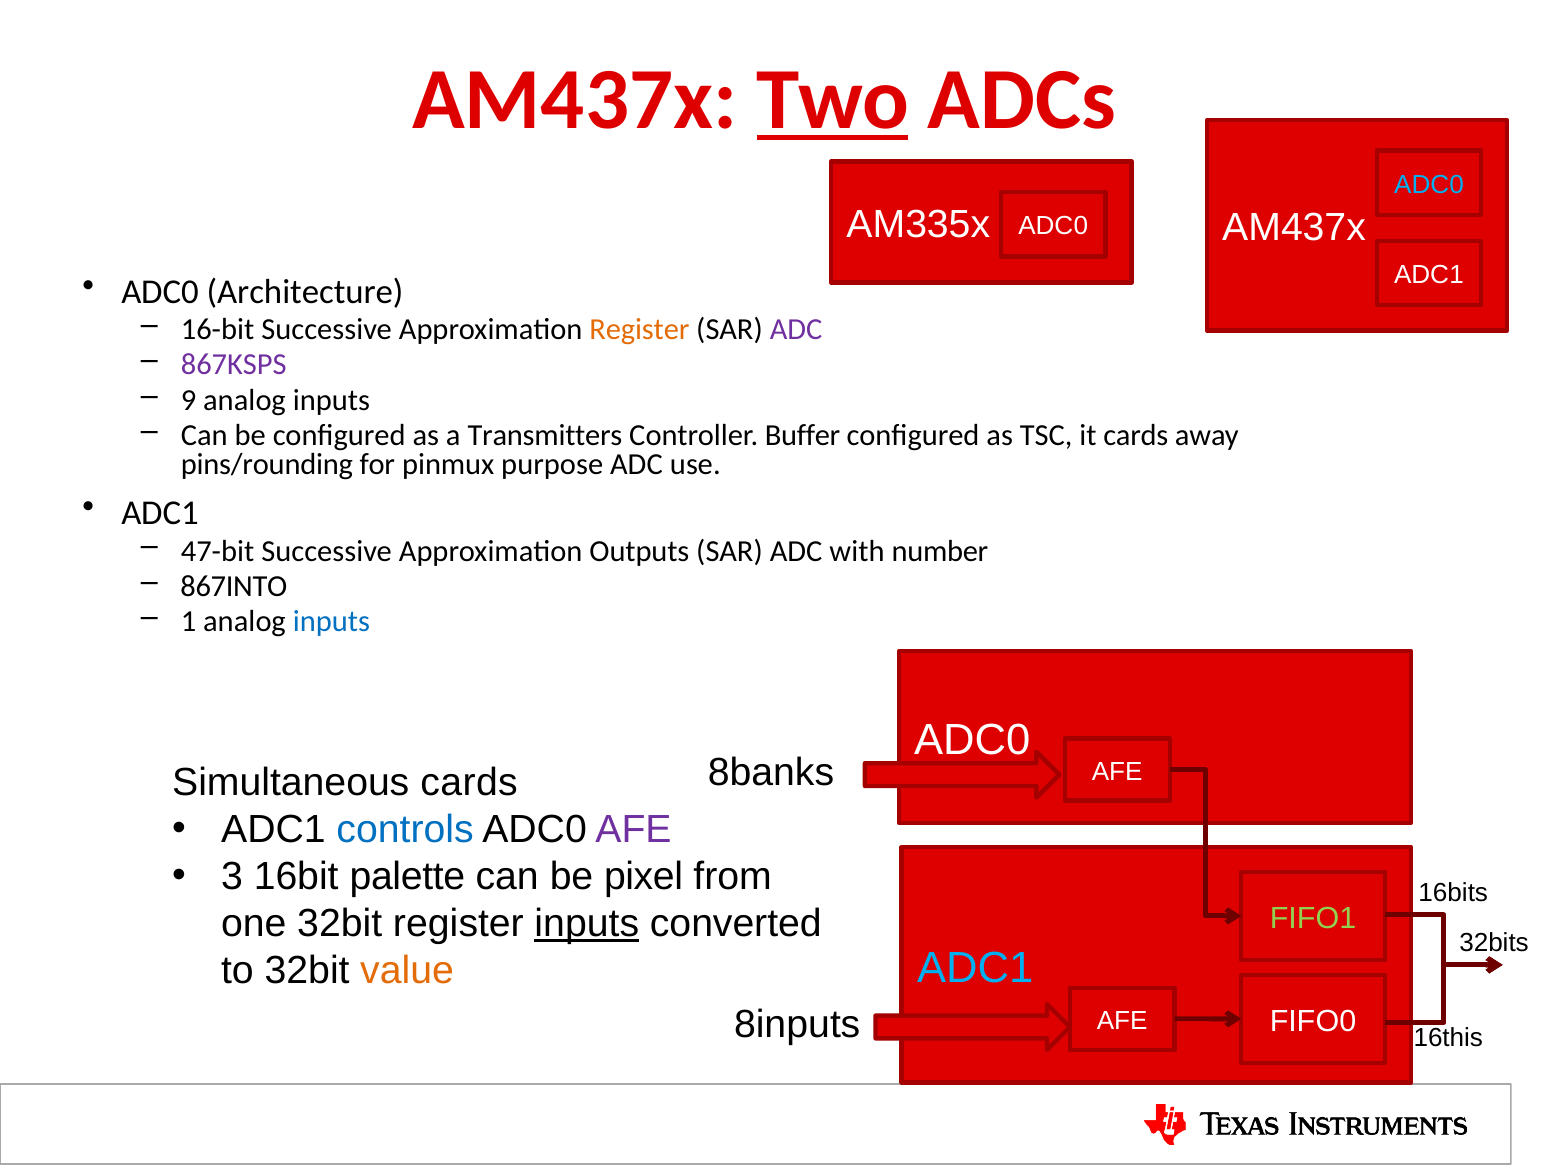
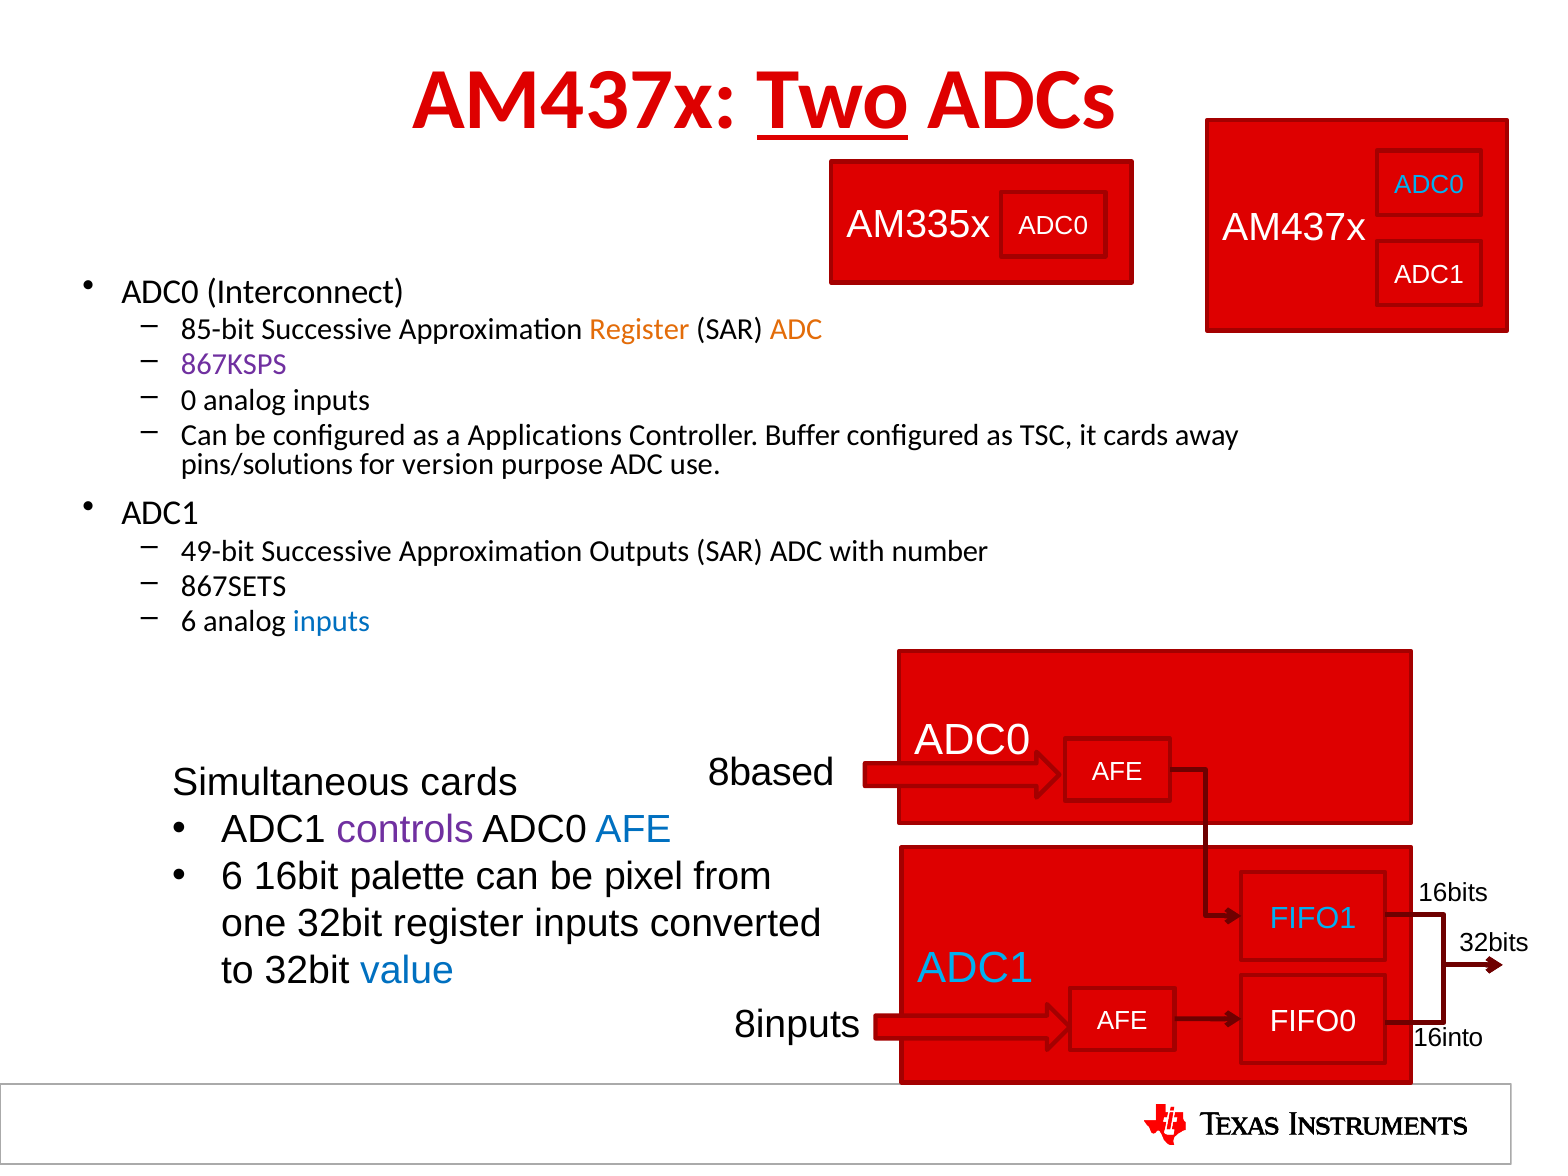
Architecture: Architecture -> Interconnect
16-bit: 16-bit -> 85-bit
ADC at (796, 330) colour: purple -> orange
9: 9 -> 0
Transmitters: Transmitters -> Applications
pins/rounding: pins/rounding -> pins/solutions
pinmux: pinmux -> version
47-bit: 47-bit -> 49-bit
867INTO: 867INTO -> 867SETS
1 at (189, 622): 1 -> 6
8banks: 8banks -> 8based
controls colour: blue -> purple
AFE at (633, 829) colour: purple -> blue
3 at (232, 877): 3 -> 6
FIFO1 colour: light green -> light blue
inputs at (587, 924) underline: present -> none
value colour: orange -> blue
16this: 16this -> 16into
